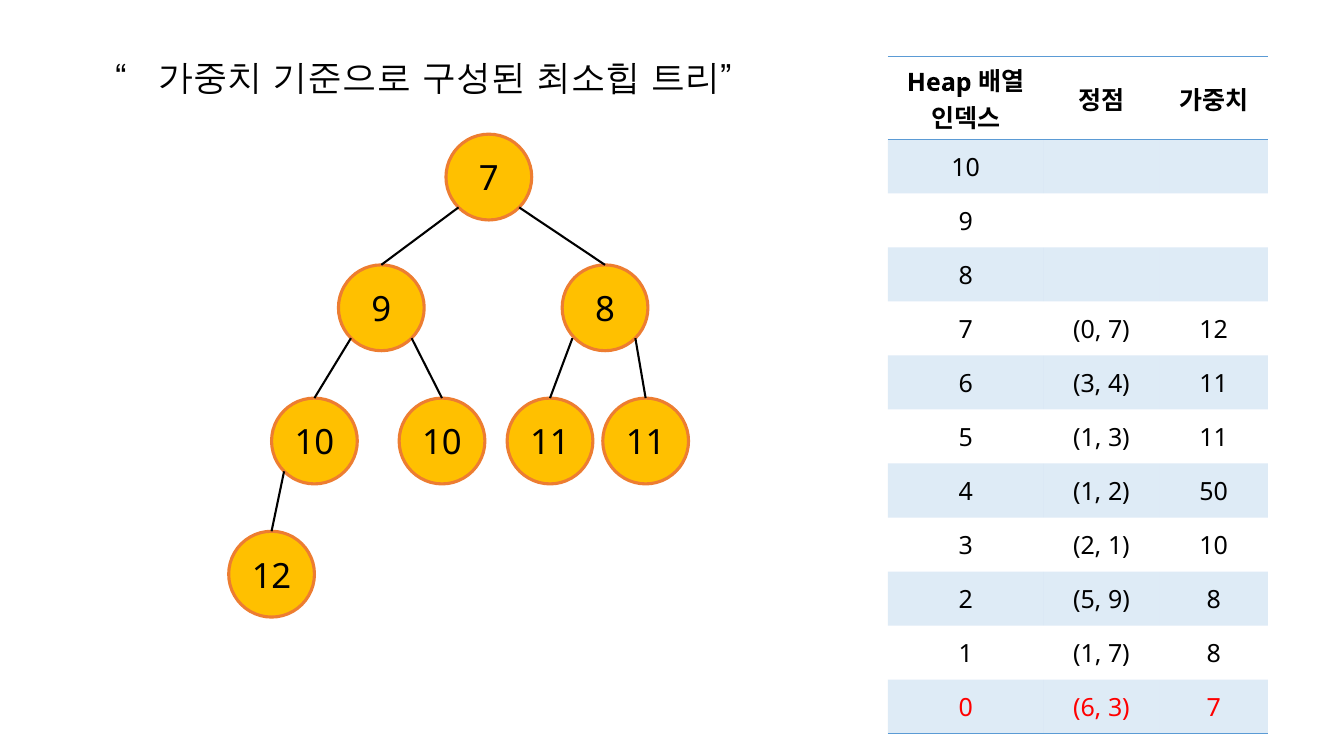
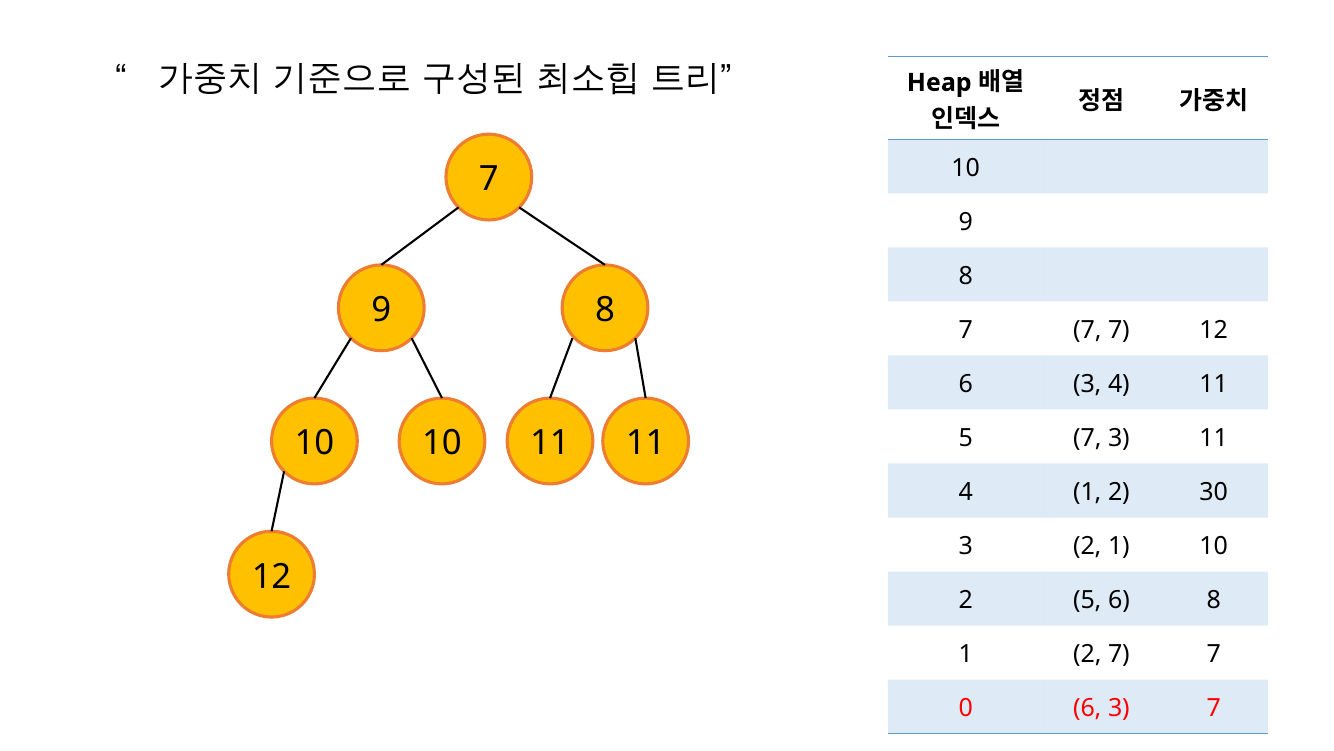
0 at (1087, 330): 0 -> 7
5 1: 1 -> 7
50: 50 -> 30
5 9: 9 -> 6
1 at (1087, 653): 1 -> 2
8 at (1214, 653): 8 -> 7
